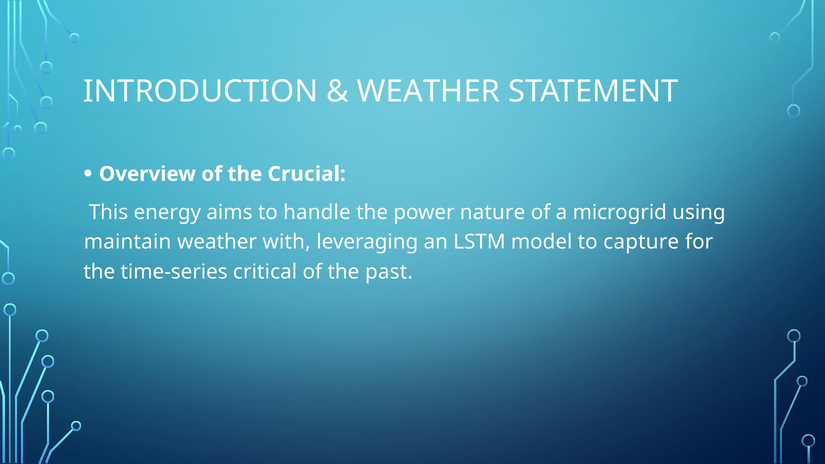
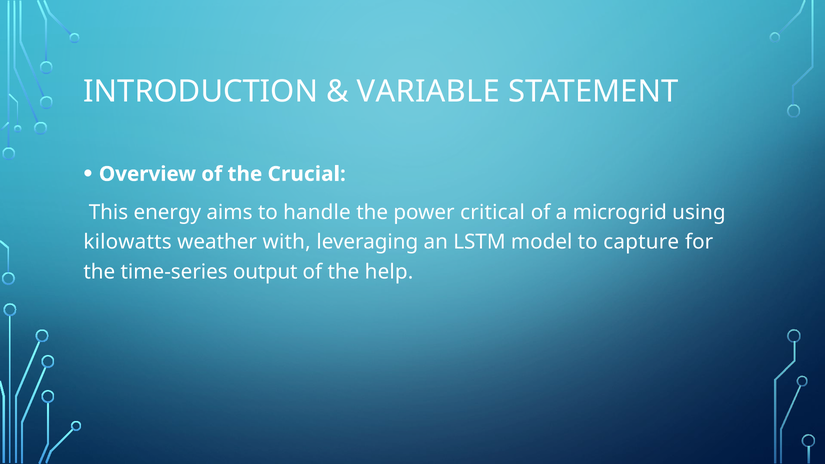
WEATHER at (428, 92): WEATHER -> VARIABLE
nature: nature -> critical
maintain: maintain -> kilowatts
critical: critical -> output
past: past -> help
